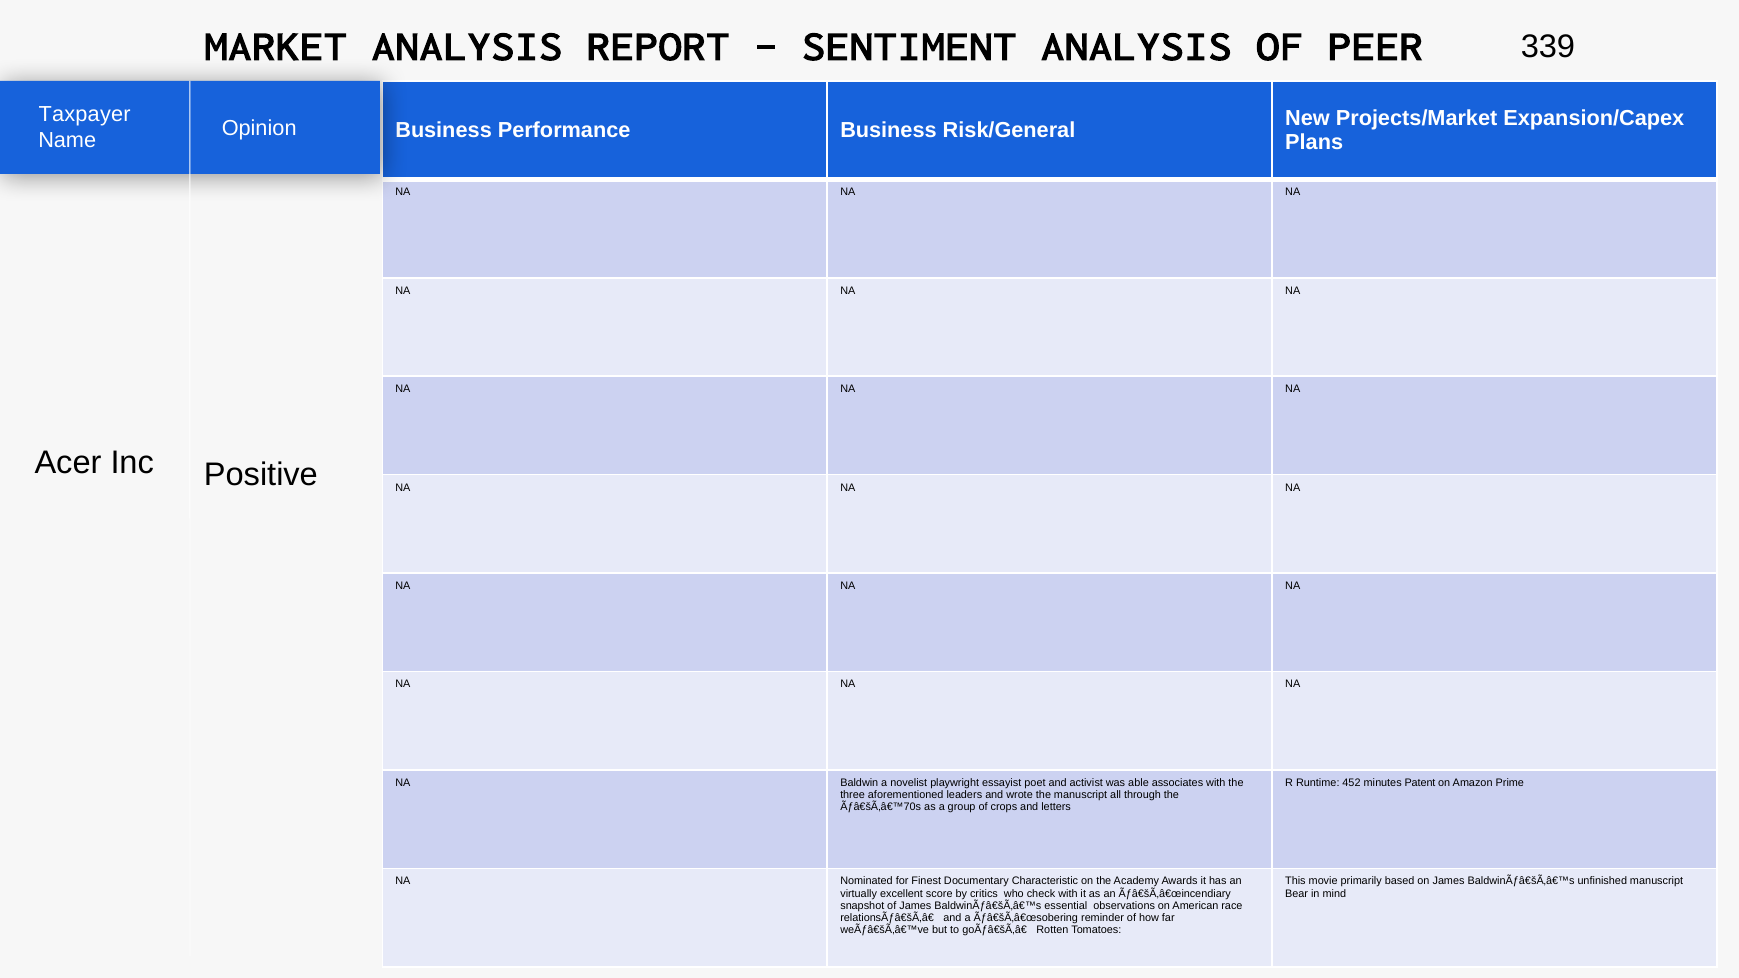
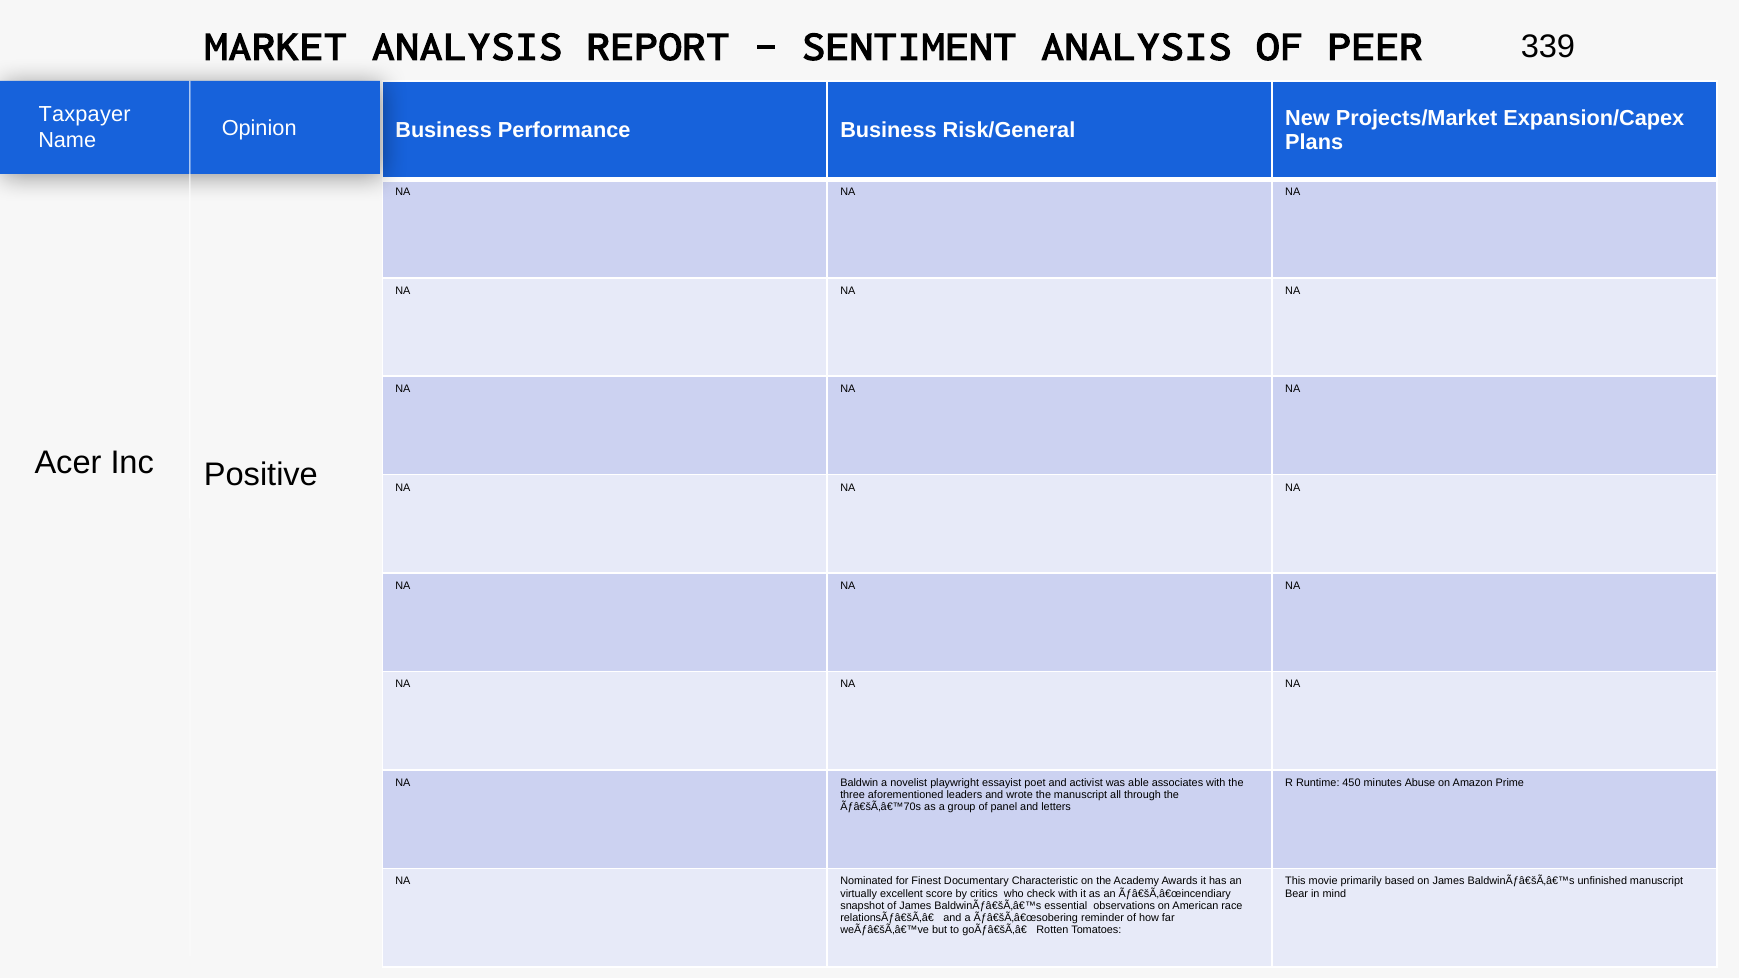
452: 452 -> 450
Patent: Patent -> Abuse
crops: crops -> panel
